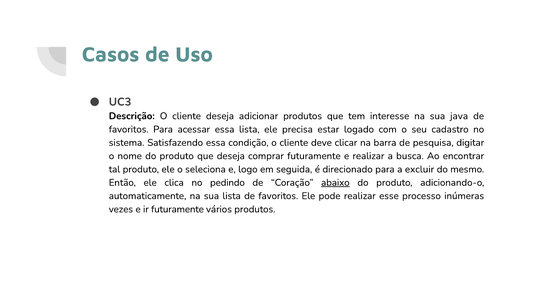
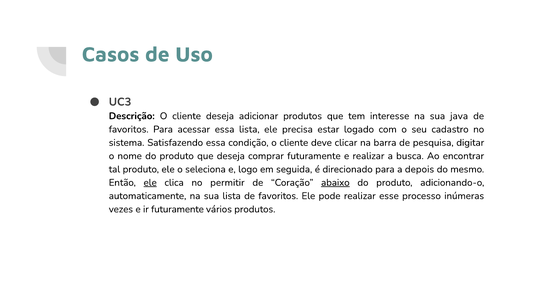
excluir: excluir -> depois
ele at (150, 183) underline: none -> present
pedindo: pedindo -> permitir
